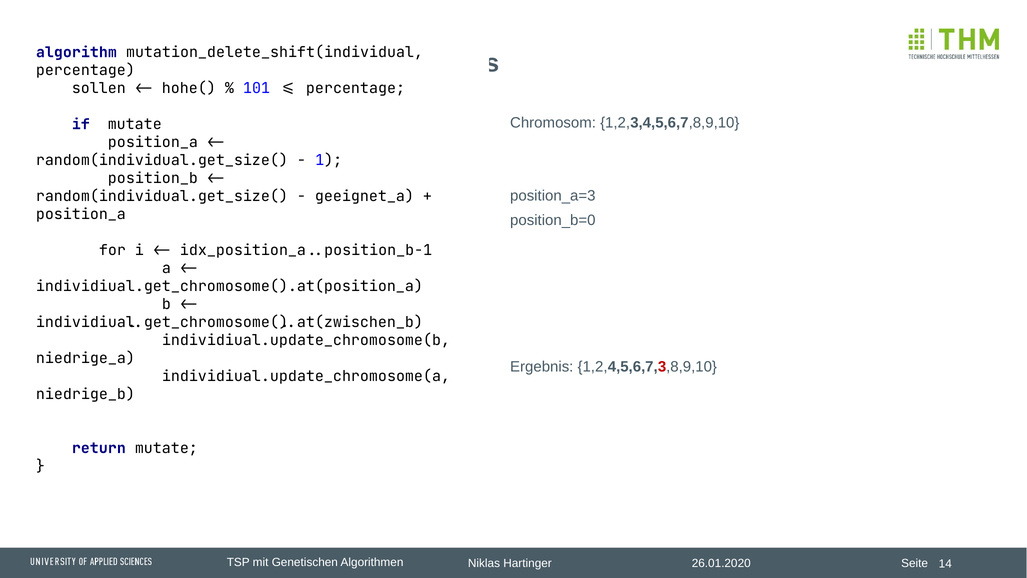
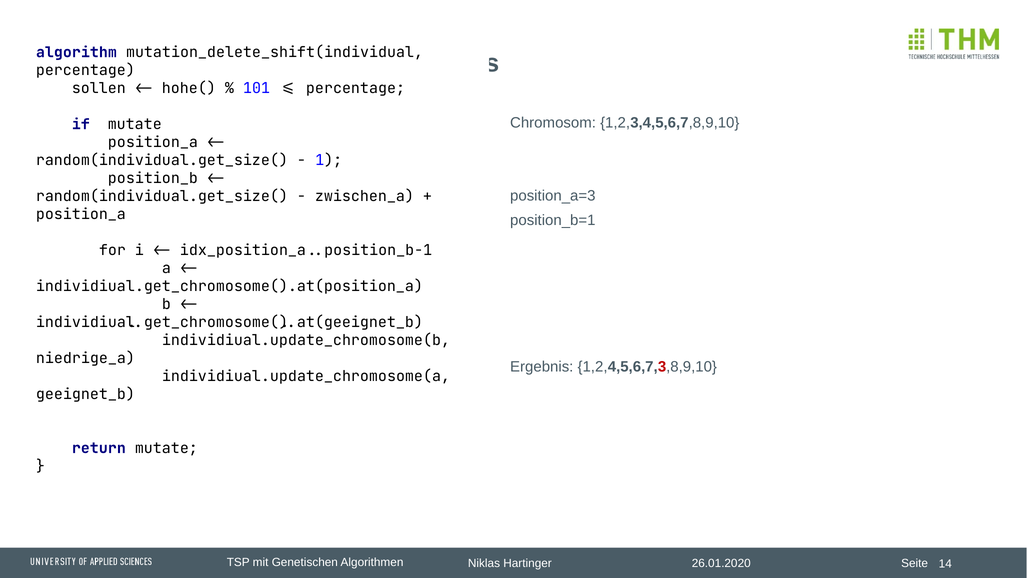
geeignet_a: geeignet_a -> zwischen_a
position_b=0: position_b=0 -> position_b=1
individiual.get_chromosome().at(zwischen_b: individiual.get_chromosome().at(zwischen_b -> individiual.get_chromosome().at(geeignet_b
niedrige_b: niedrige_b -> geeignet_b
